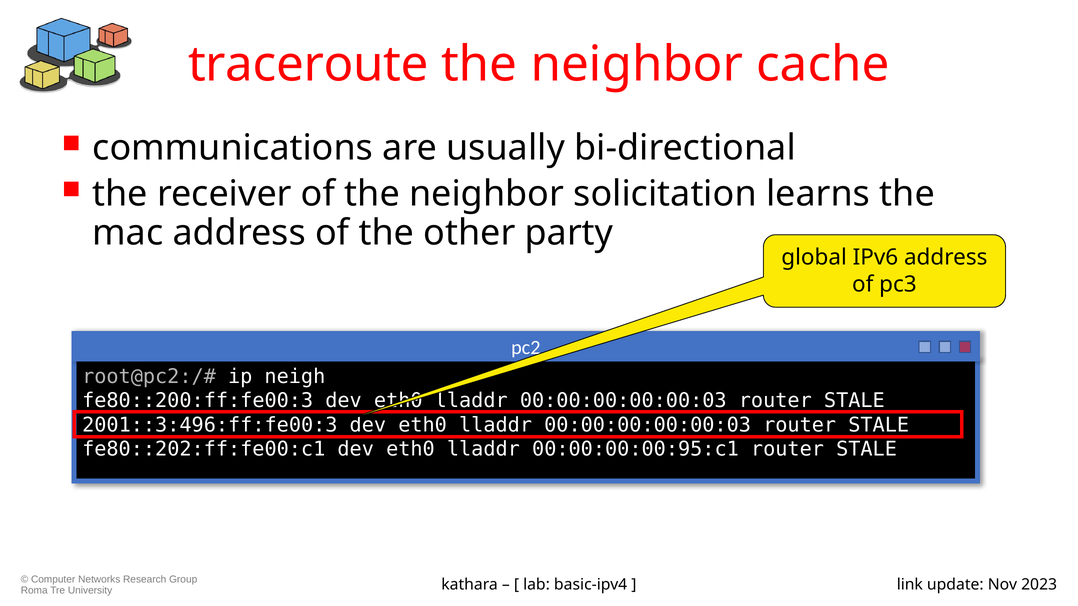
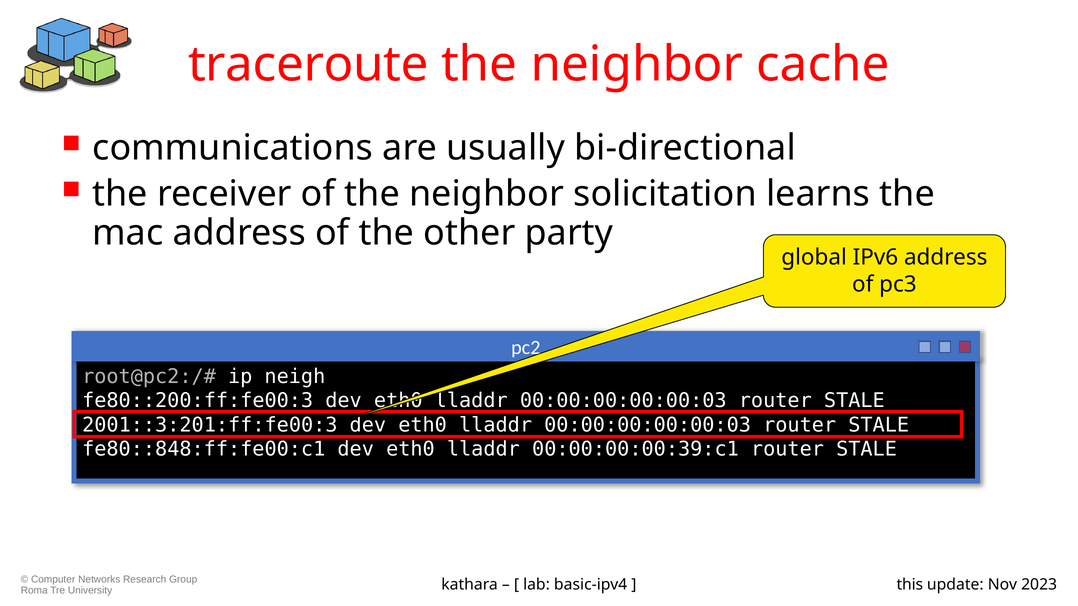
2001::3:496:ff:fe00:3: 2001::3:496:ff:fe00:3 -> 2001::3:201:ff:fe00:3
fe80::202:ff:fe00:c1: fe80::202:ff:fe00:c1 -> fe80::848:ff:fe00:c1
00:00:00:00:95:c1: 00:00:00:00:95:c1 -> 00:00:00:00:39:c1
link: link -> this
